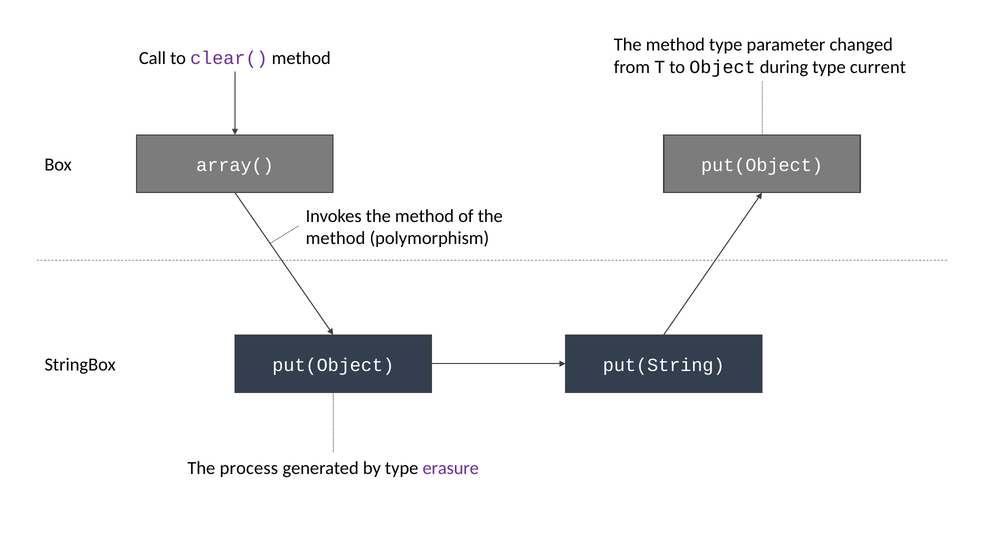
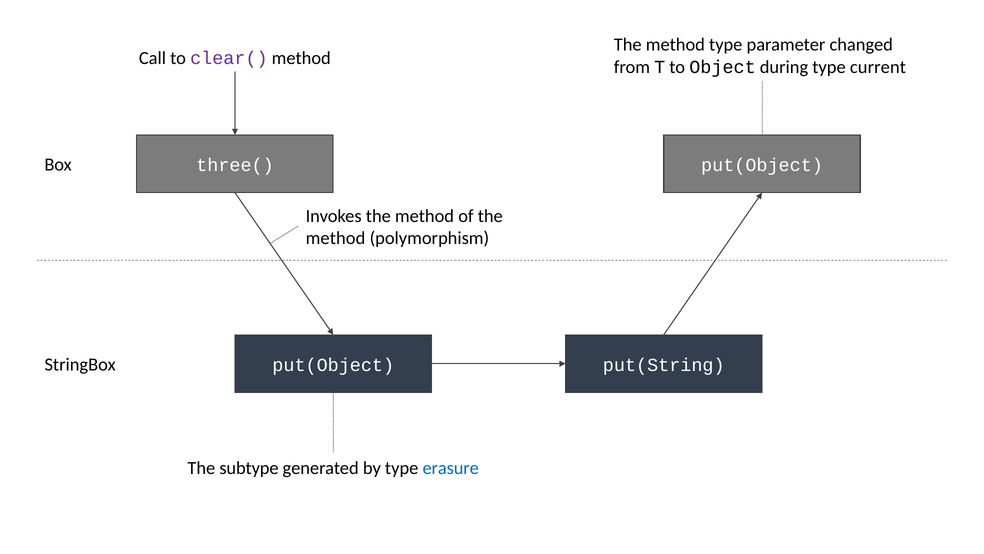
array(: array( -> three(
process: process -> subtype
erasure colour: purple -> blue
